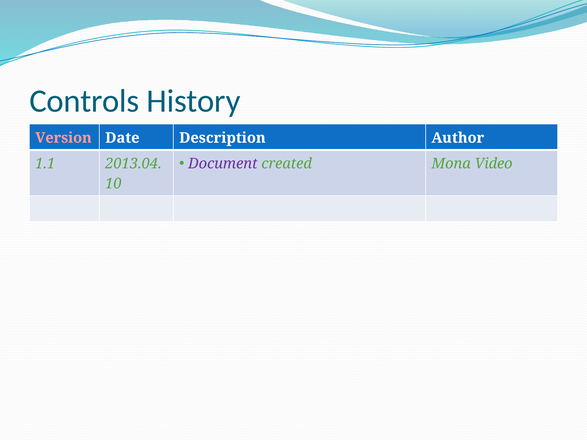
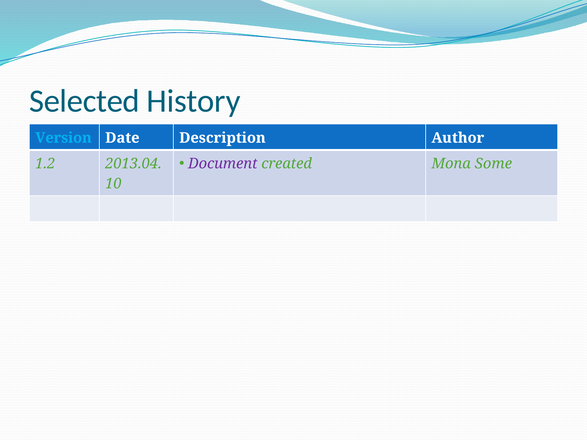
Controls: Controls -> Selected
Version colour: pink -> light blue
Video: Video -> Some
1.1: 1.1 -> 1.2
